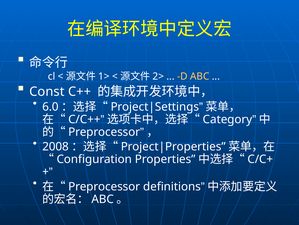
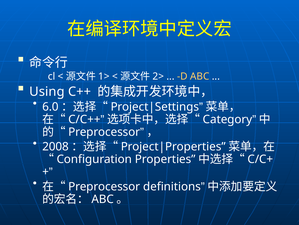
Const: Const -> Using
